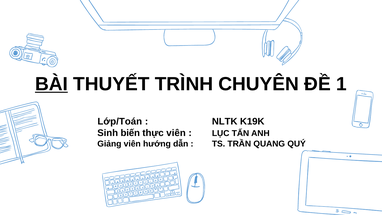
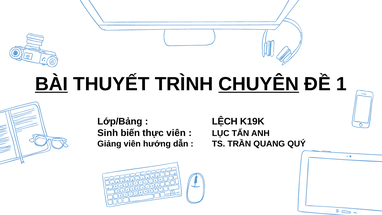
CHUYÊN underline: none -> present
Lớp/Toán: Lớp/Toán -> Lớp/Bảng
NLTK: NLTK -> LỆCH
